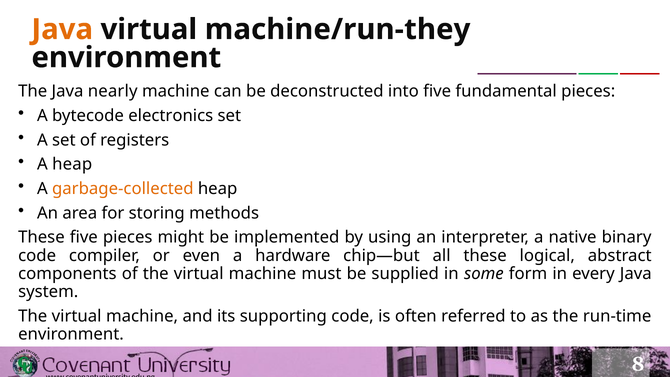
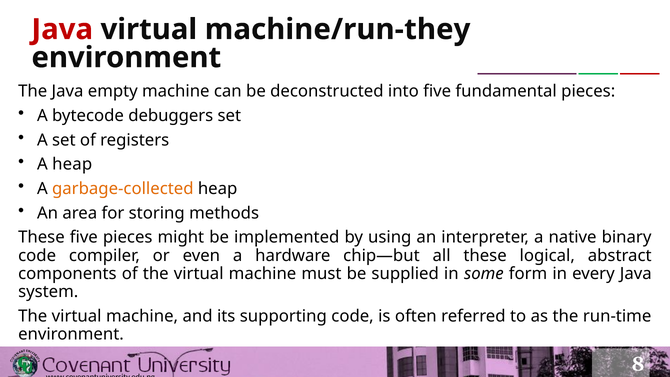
Java at (62, 29) colour: orange -> red
nearly: nearly -> empty
electronics: electronics -> debuggers
